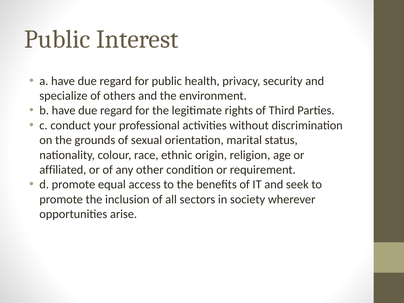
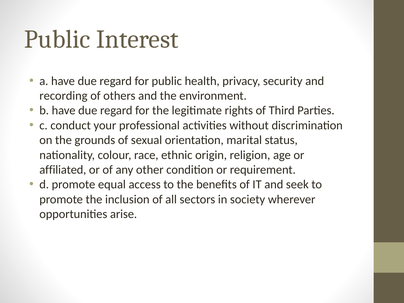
specialize: specialize -> recording
